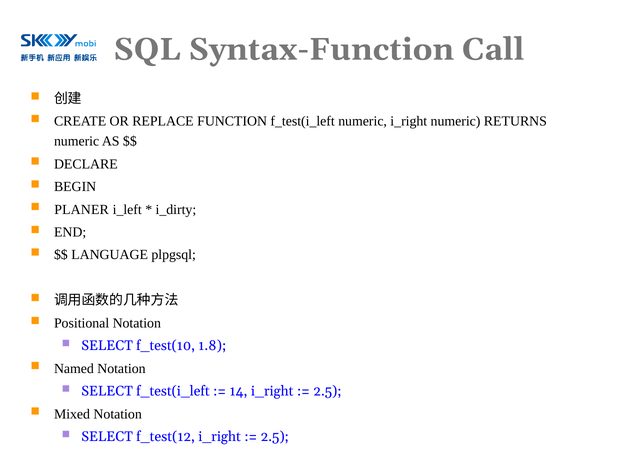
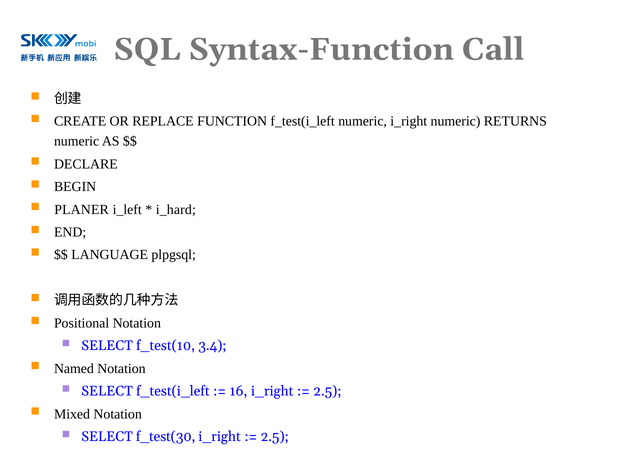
i_dirty: i_dirty -> i_hard
1.8: 1.8 -> 3.4
14: 14 -> 16
f_test(12: f_test(12 -> f_test(30
